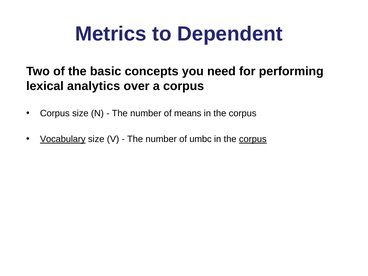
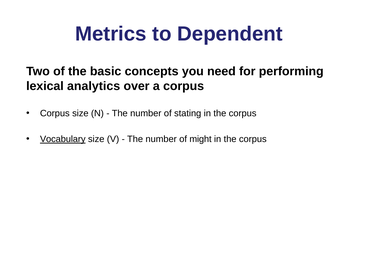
means: means -> stating
umbc: umbc -> might
corpus at (253, 139) underline: present -> none
